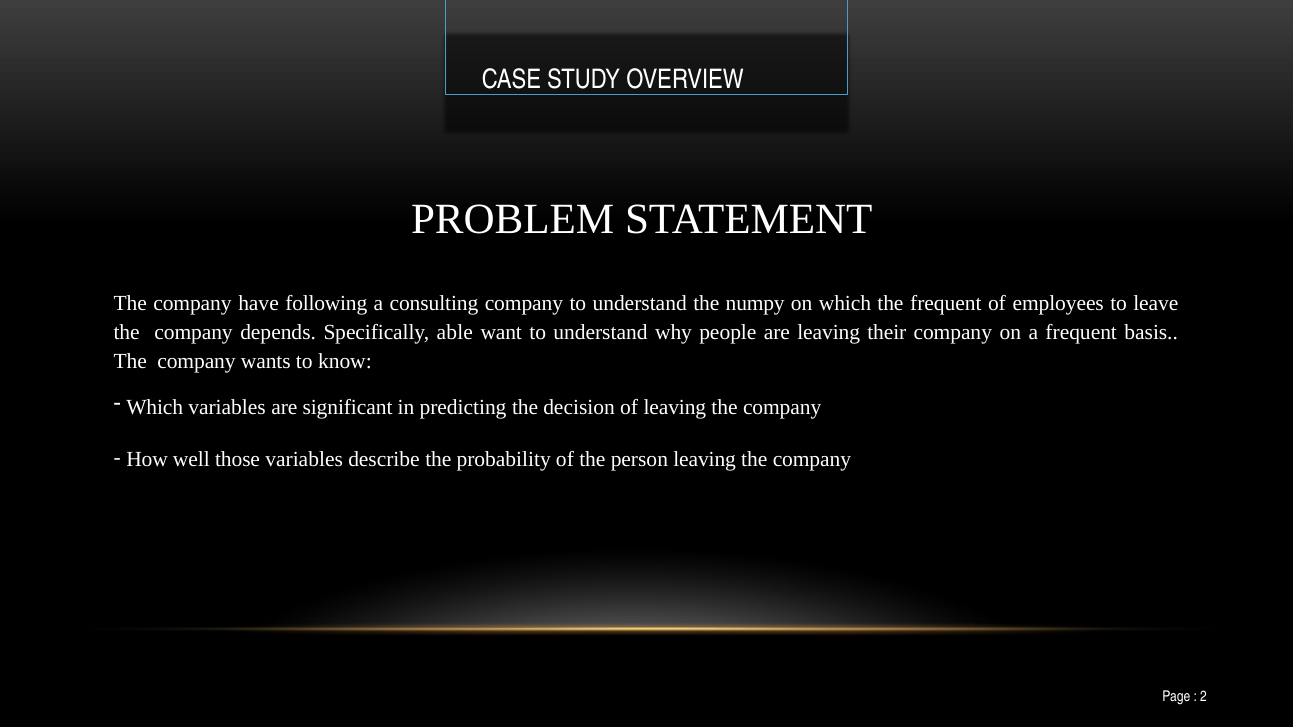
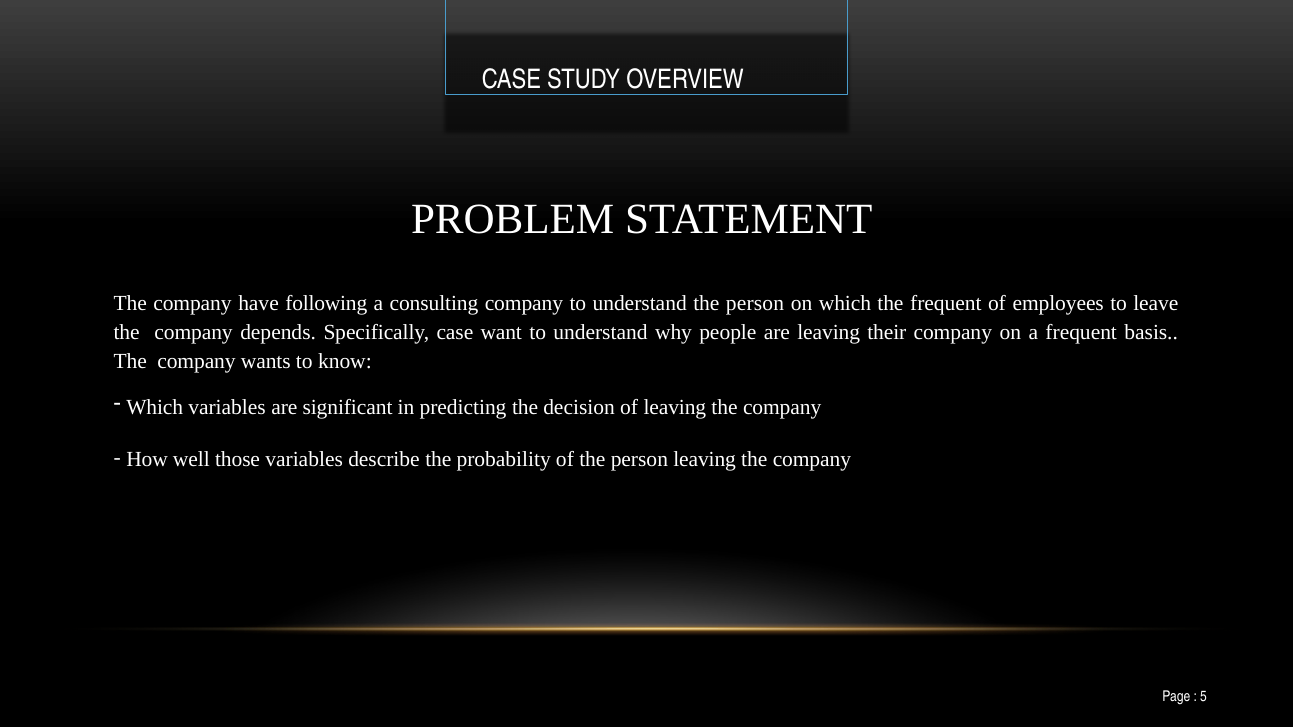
understand the numpy: numpy -> person
Specifically able: able -> case
2: 2 -> 5
